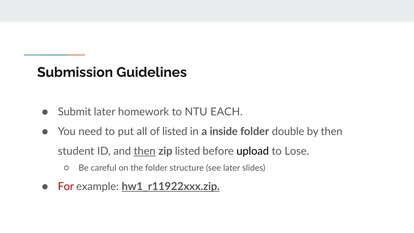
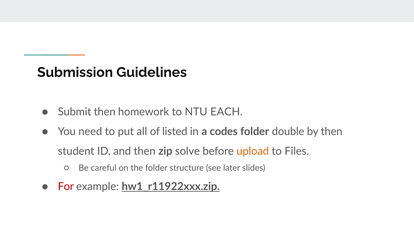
Submit later: later -> then
inside: inside -> codes
then at (145, 151) underline: present -> none
zip listed: listed -> solve
upload colour: black -> orange
Lose: Lose -> Files
